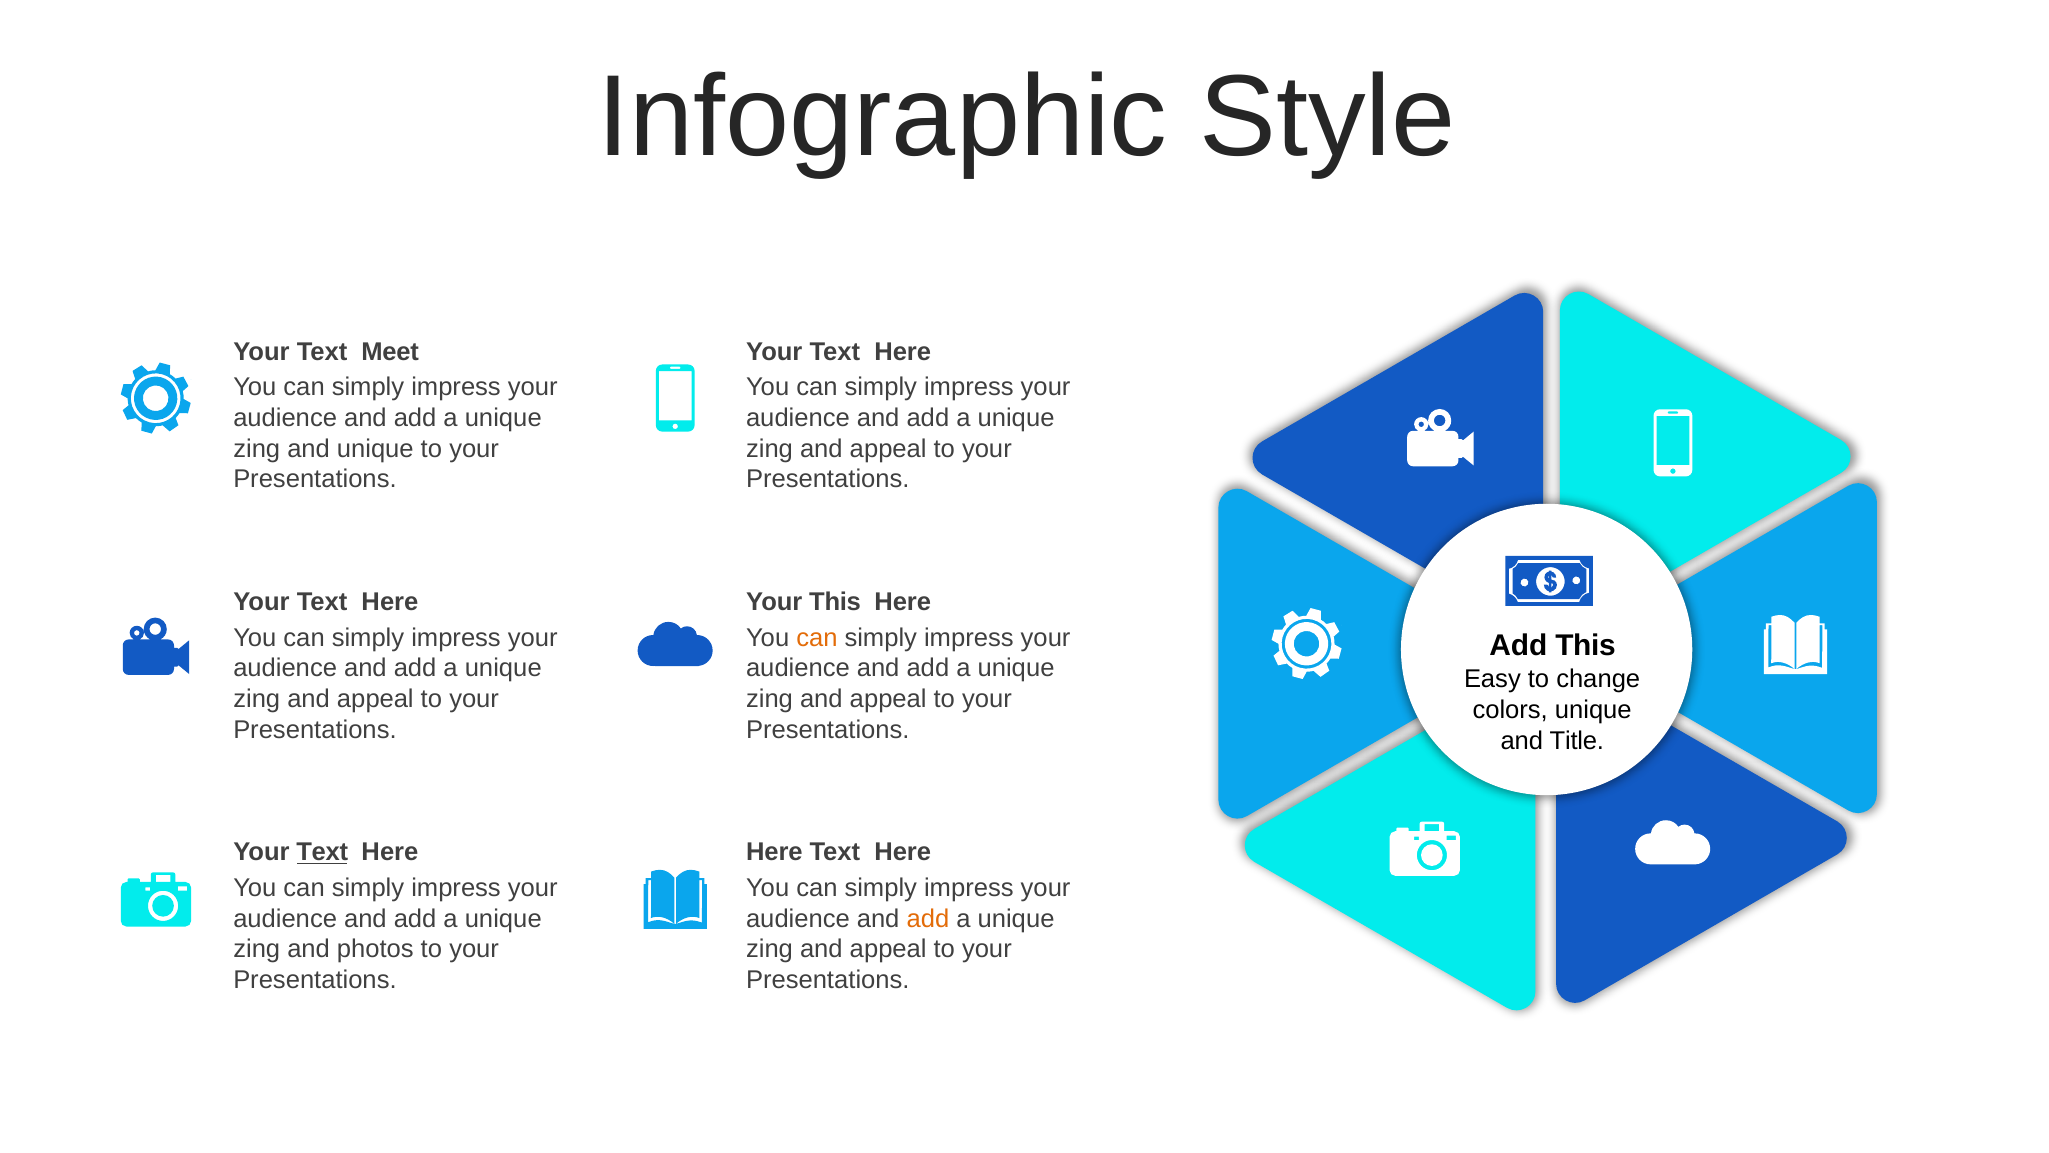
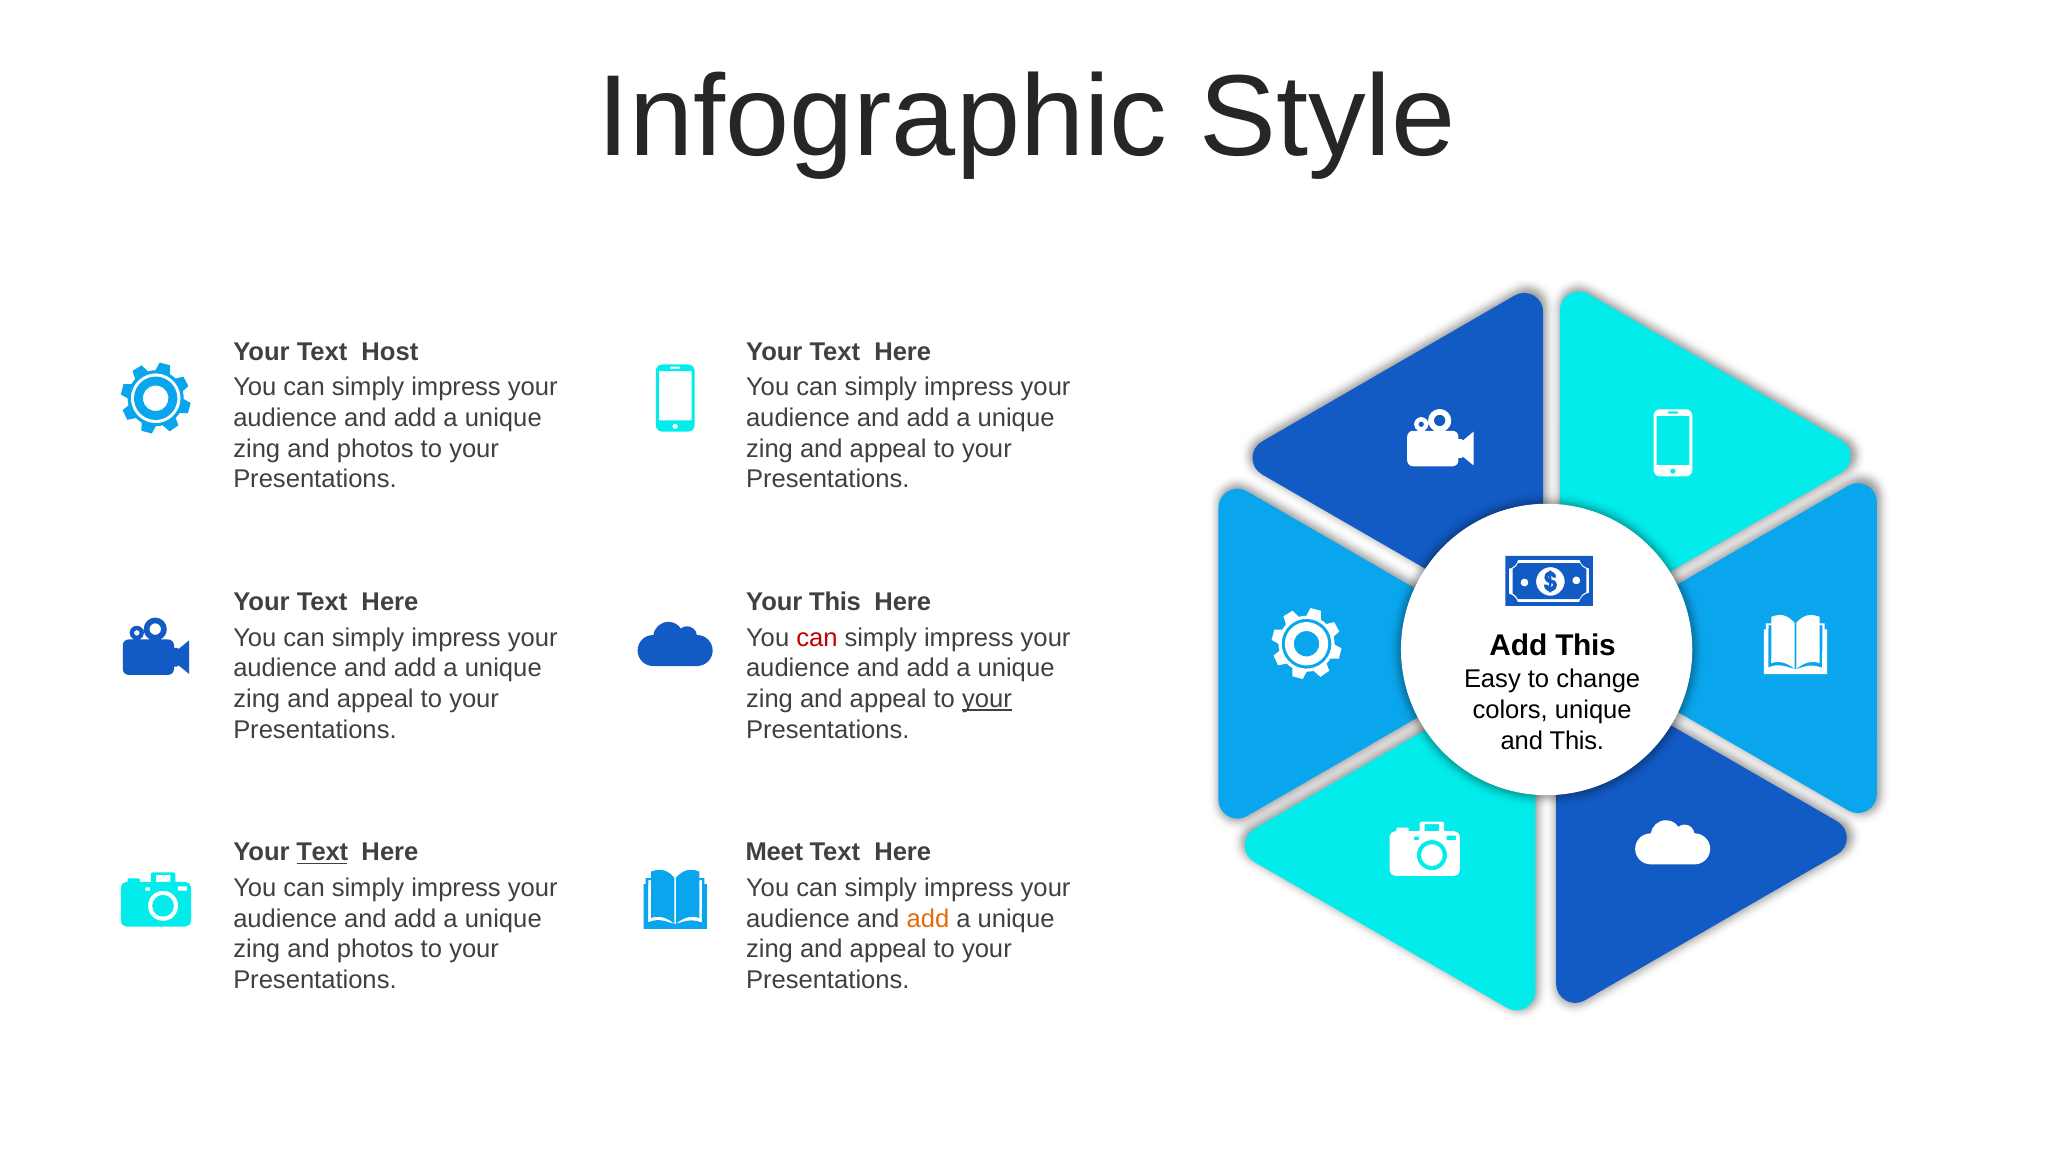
Meet: Meet -> Host
unique at (375, 449): unique -> photos
can at (817, 637) colour: orange -> red
your at (987, 699) underline: none -> present
and Title: Title -> This
Here at (774, 852): Here -> Meet
